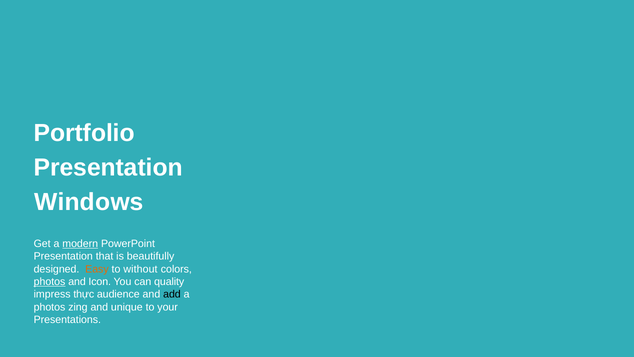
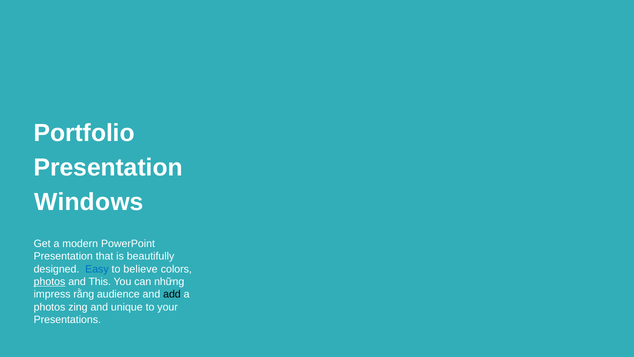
modern underline: present -> none
Easy colour: orange -> blue
without: without -> believe
Icon: Icon -> This
quality: quality -> những
thực: thực -> rằng
